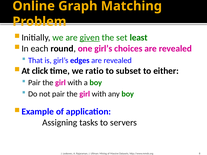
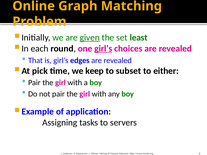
girl’s at (103, 49) underline: none -> present
click: click -> pick
ratio: ratio -> keep
